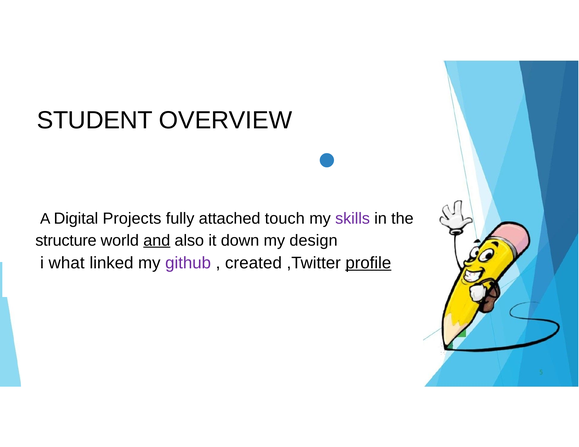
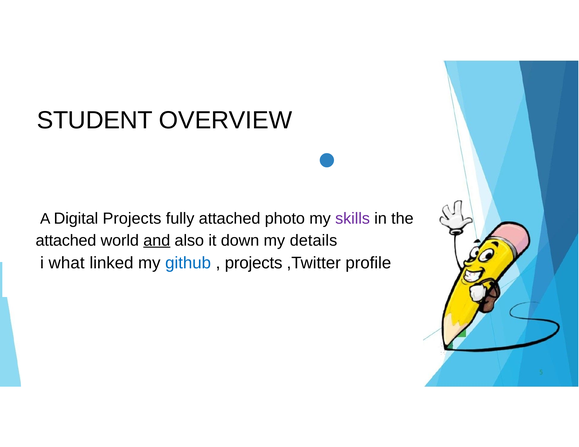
touch: touch -> photo
structure at (66, 241): structure -> attached
design: design -> details
github colour: purple -> blue
created at (253, 263): created -> projects
profile underline: present -> none
